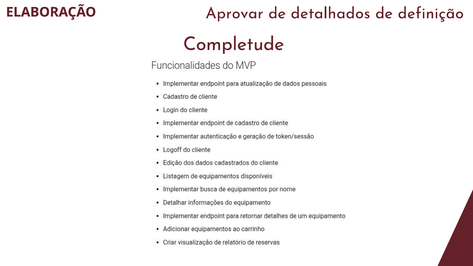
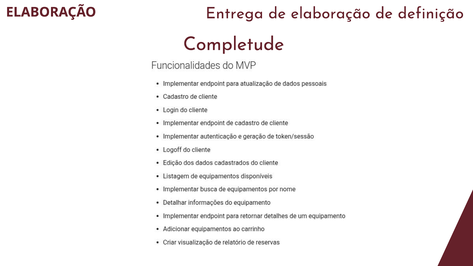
Aprovar: Aprovar -> Entrega
de detalhados: detalhados -> elaboração
